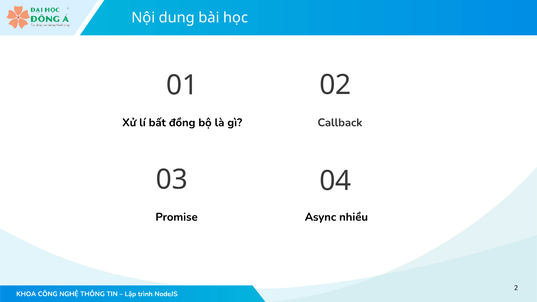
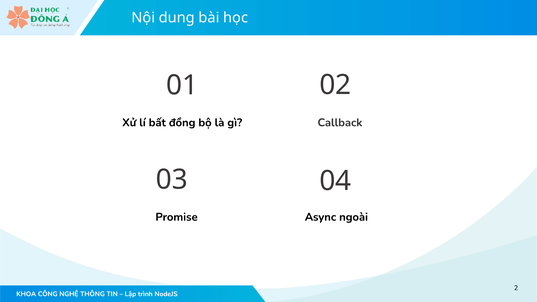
nhiều: nhiều -> ngoài
